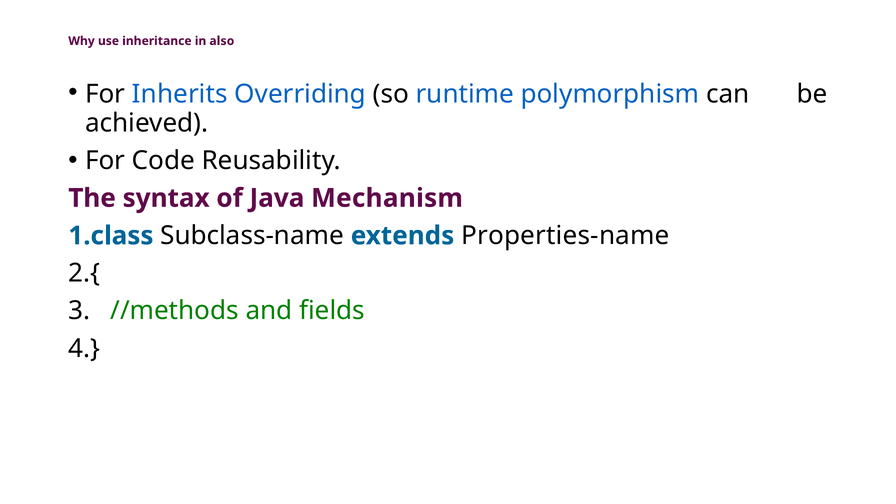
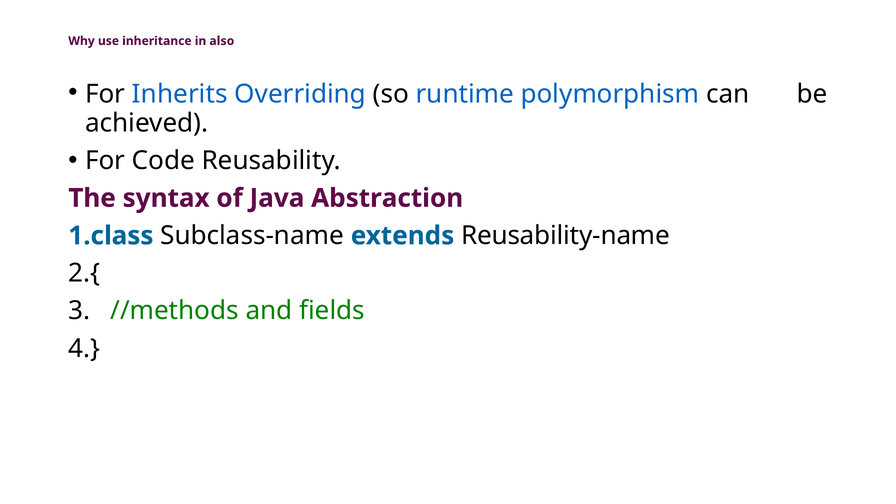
Mechanism: Mechanism -> Abstraction
Properties-name: Properties-name -> Reusability-name
